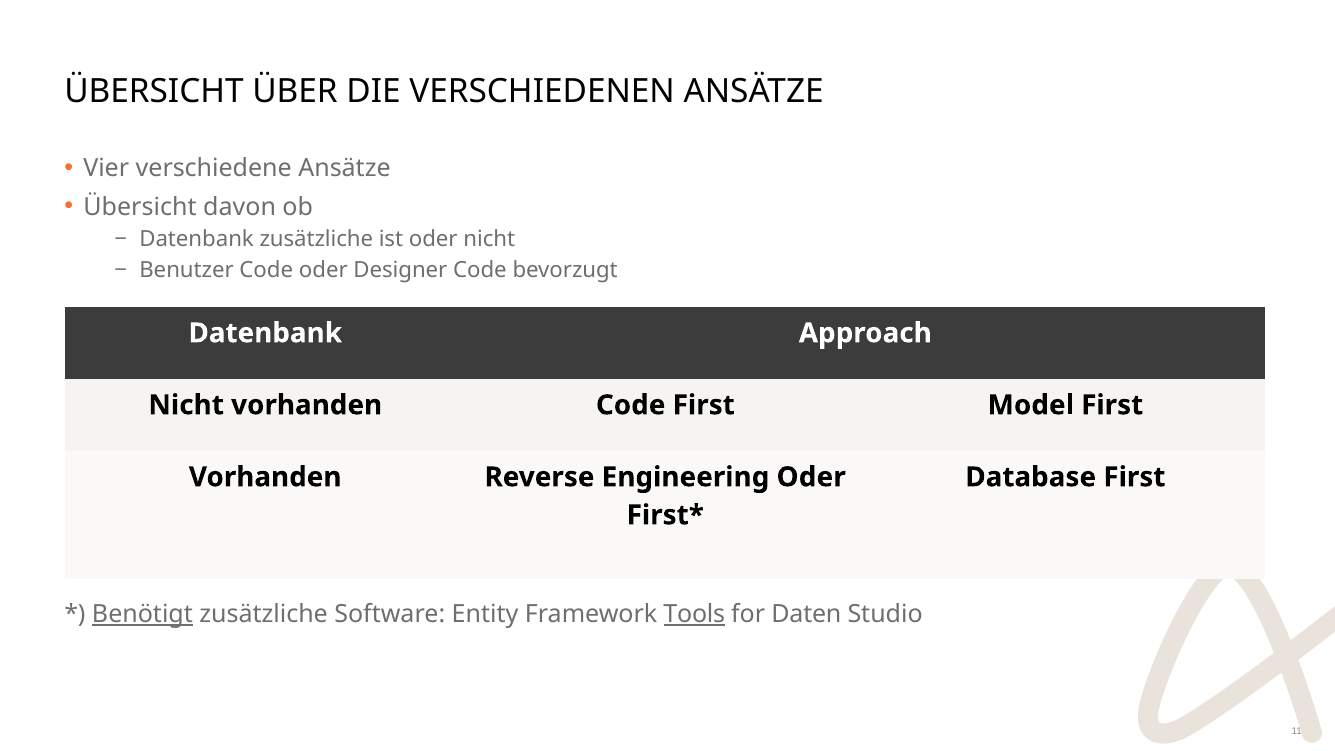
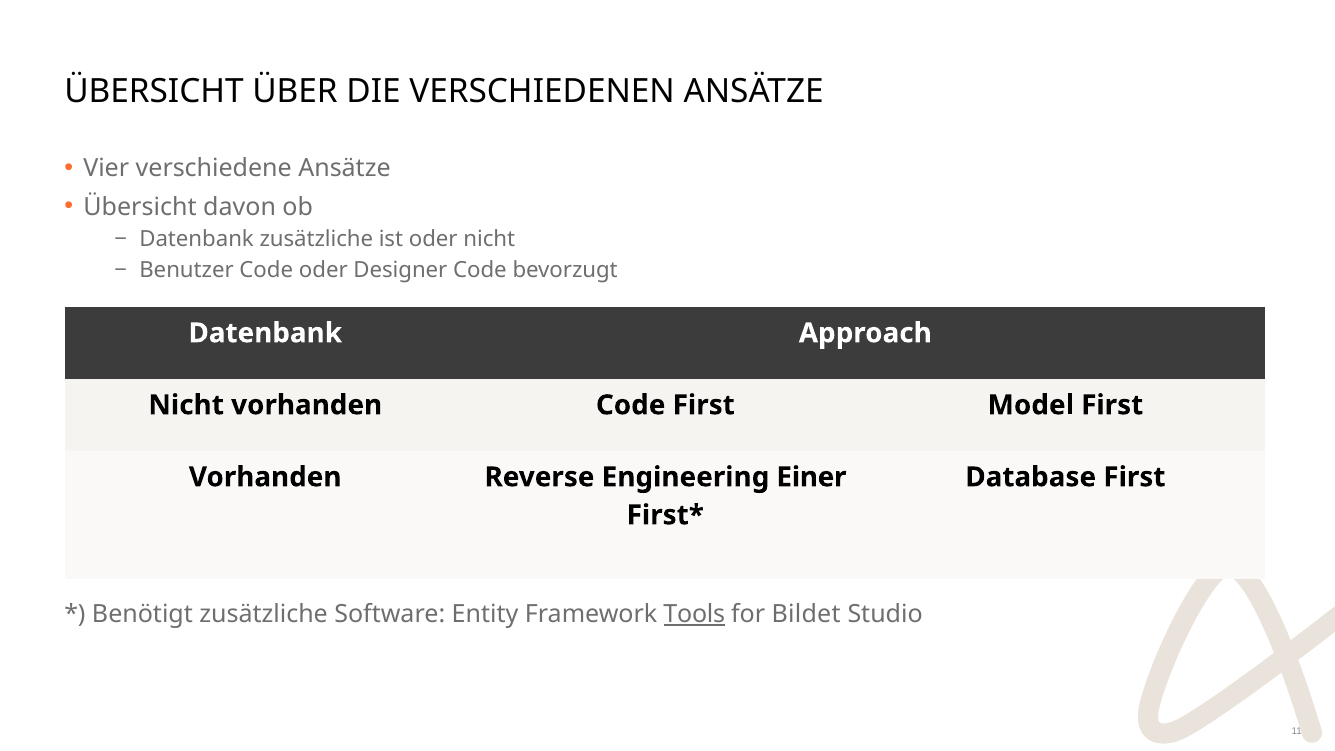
Engineering Oder: Oder -> Einer
Benötigt underline: present -> none
Daten: Daten -> Bildet
